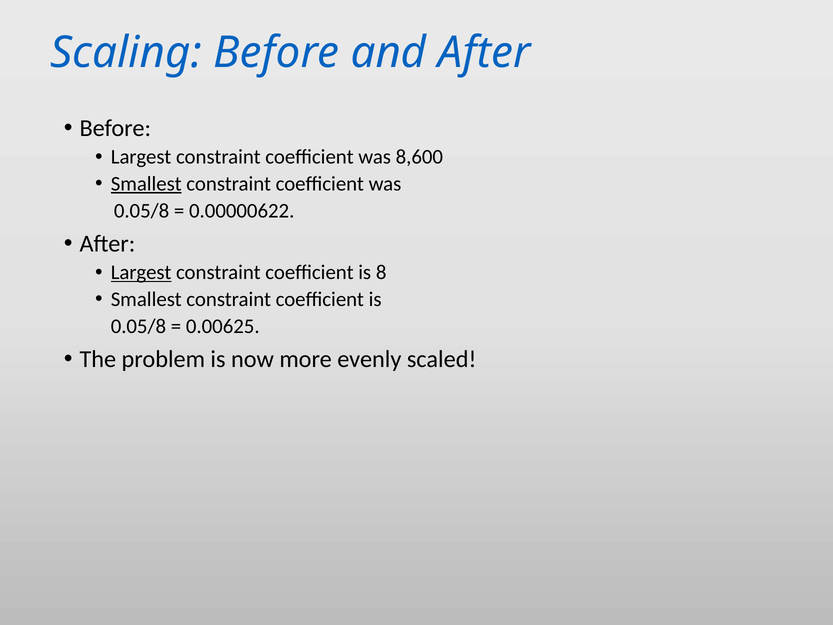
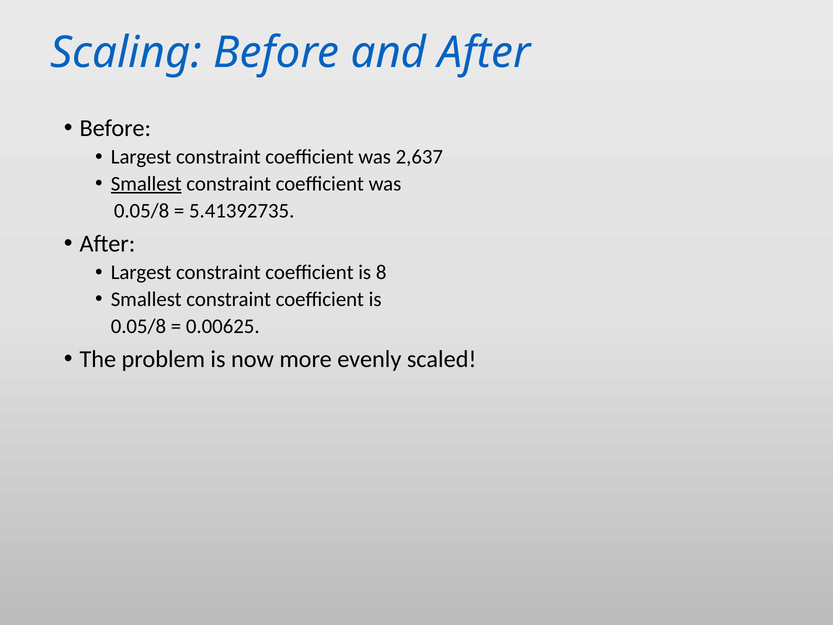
8,600: 8,600 -> 2,637
0.00000622: 0.00000622 -> 5.41392735
Largest at (141, 272) underline: present -> none
